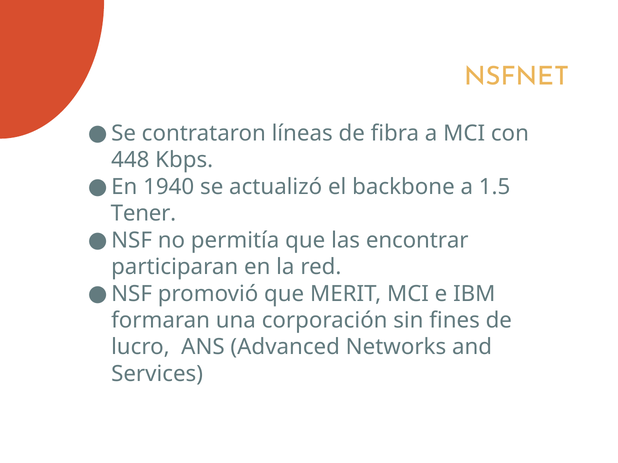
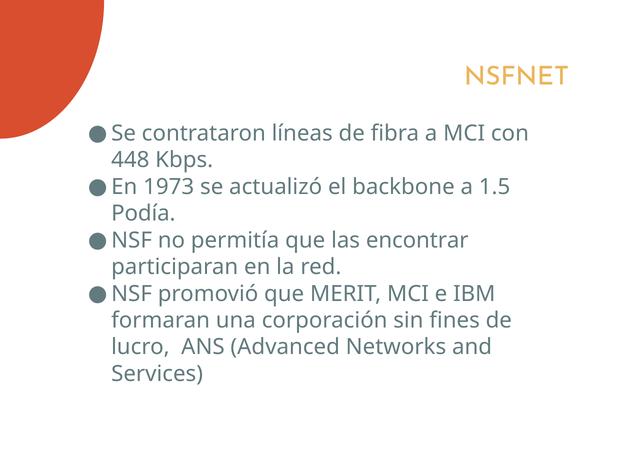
1940: 1940 -> 1973
Tener: Tener -> Podía
